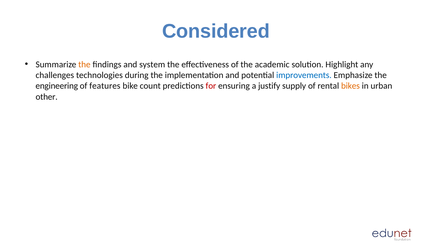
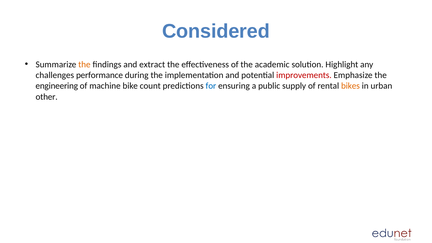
system: system -> extract
technologies: technologies -> performance
improvements colour: blue -> red
features: features -> machine
for colour: red -> blue
justify: justify -> public
